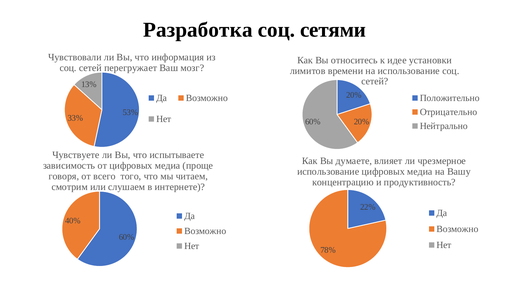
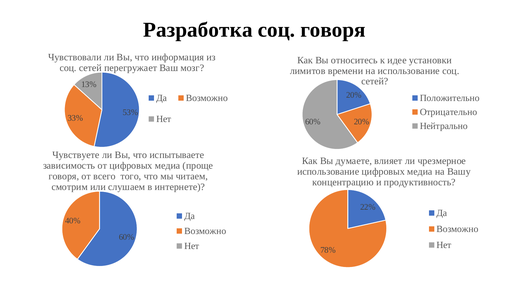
соц сетями: сетями -> говоря
